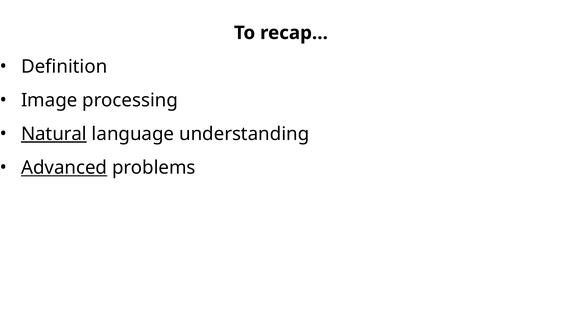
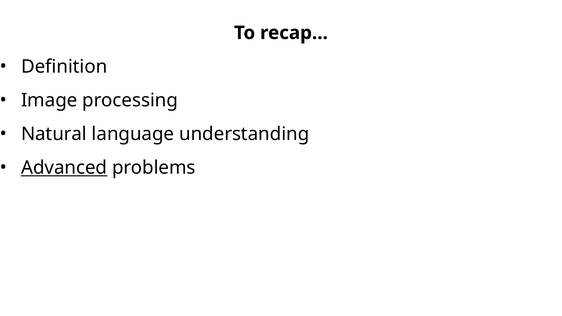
Natural underline: present -> none
